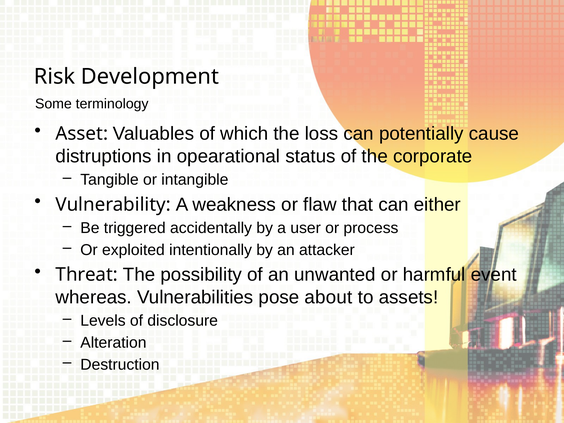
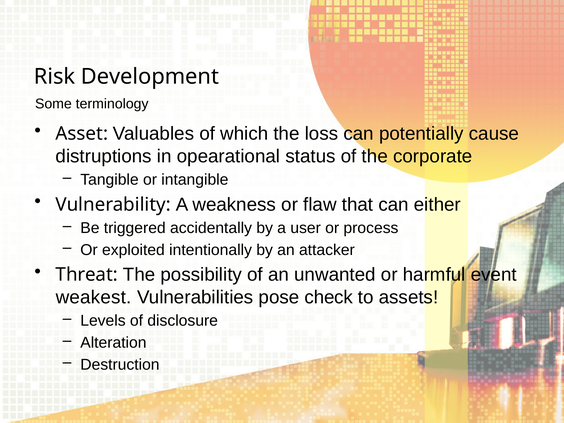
whereas: whereas -> weakest
about: about -> check
